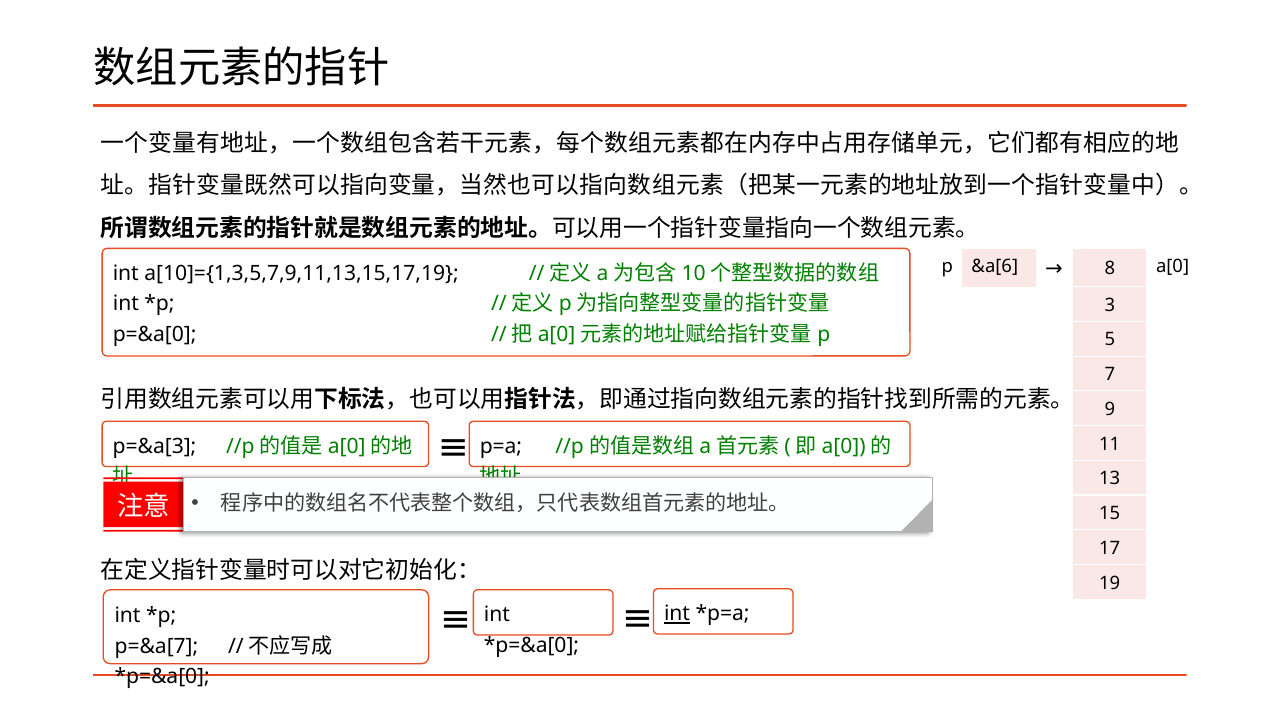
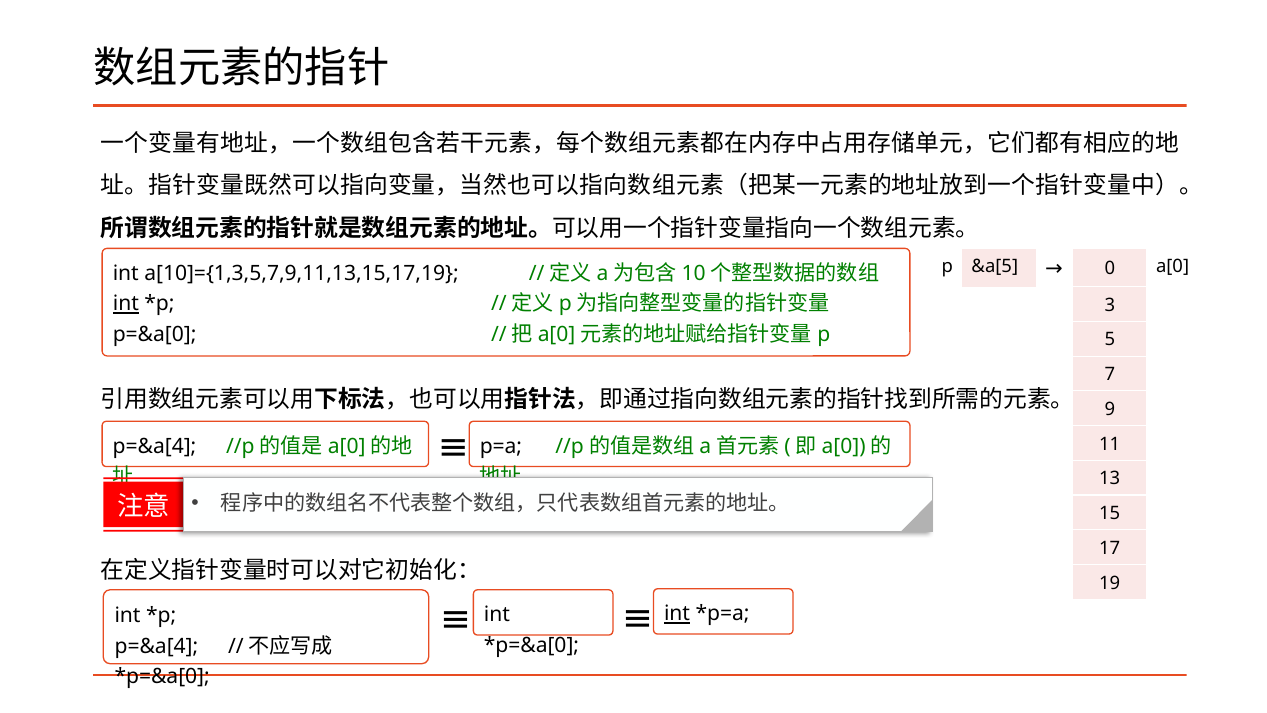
&a[6: &a[6 -> &a[5
8: 8 -> 0
int at (126, 304) underline: none -> present
p=&a[3 at (155, 446): p=&a[3 -> p=&a[4
p=&a[7 at (156, 646): p=&a[7 -> p=&a[4
